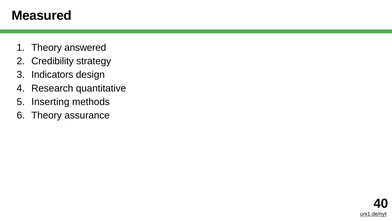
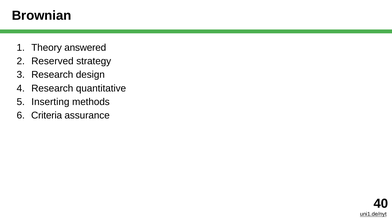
Measured: Measured -> Brownian
Credibility: Credibility -> Reserved
Indicators at (52, 75): Indicators -> Research
Theory at (47, 115): Theory -> Criteria
